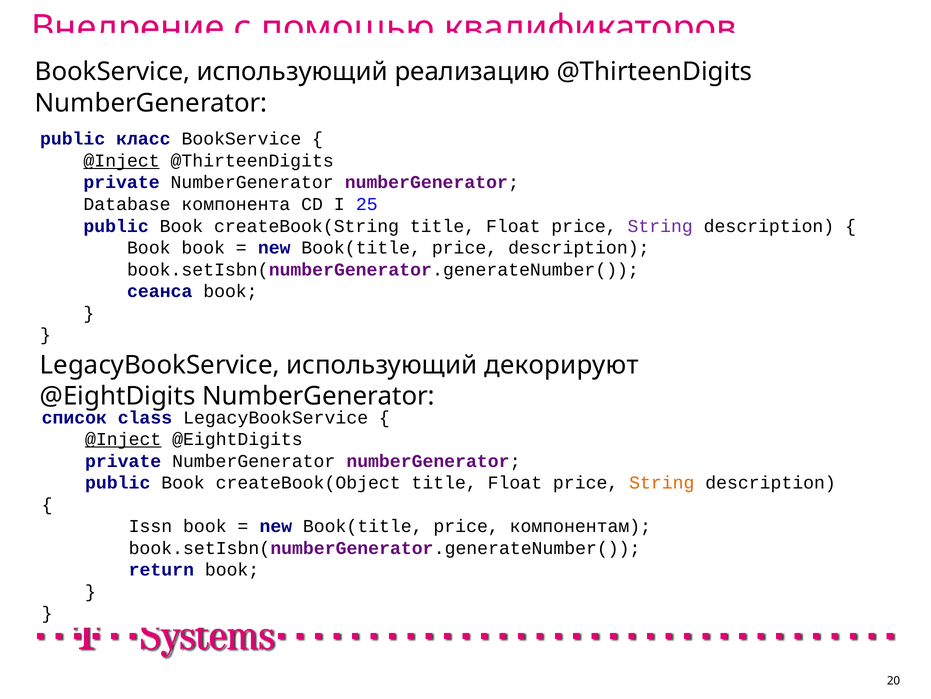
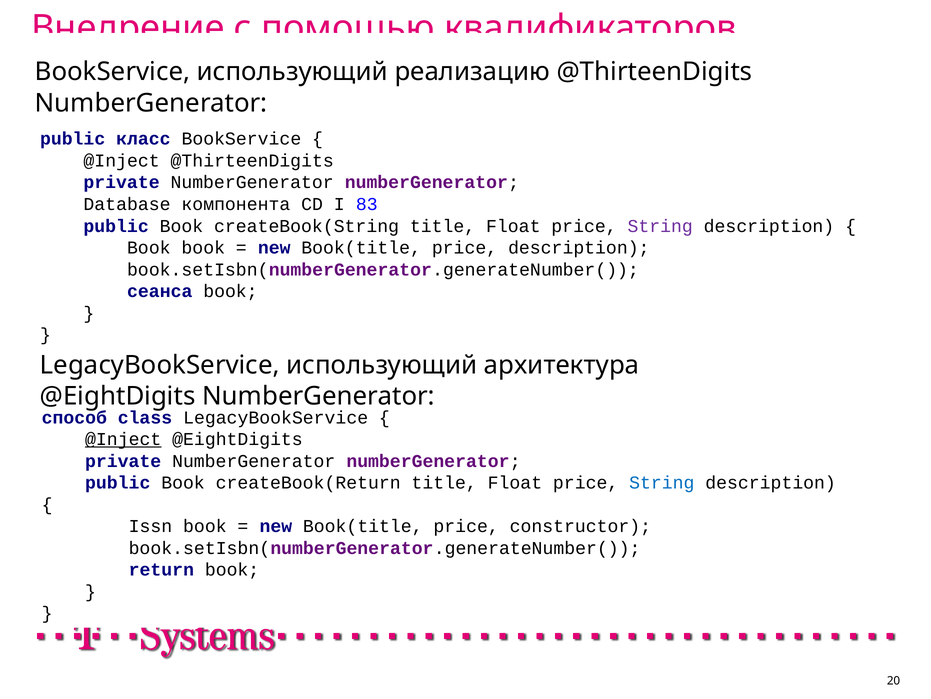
@Inject at (122, 161) underline: present -> none
25: 25 -> 83
декорируют: декорируют -> архитектура
список: список -> способ
createBook(Object: createBook(Object -> createBook(Return
String at (662, 482) colour: orange -> blue
компонентам: компонентам -> constructor
